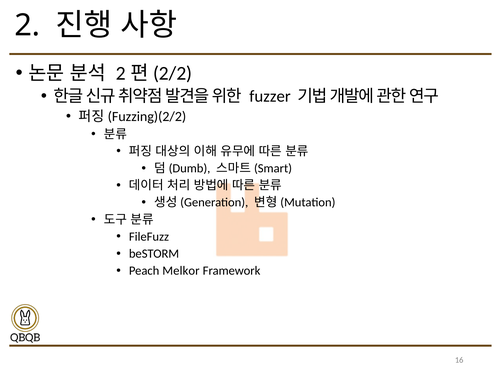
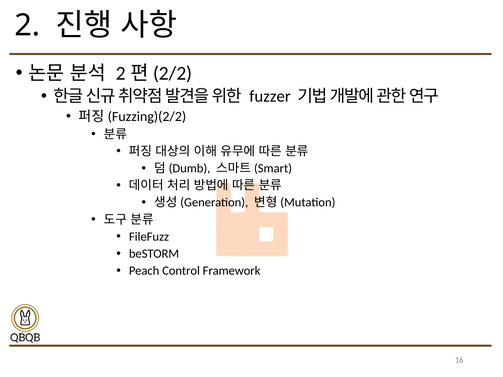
Melkor: Melkor -> Control
